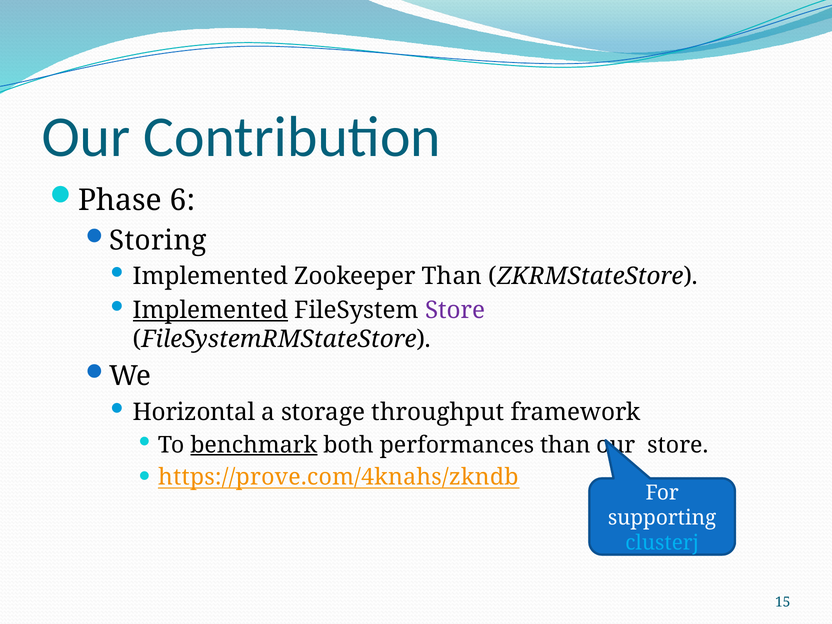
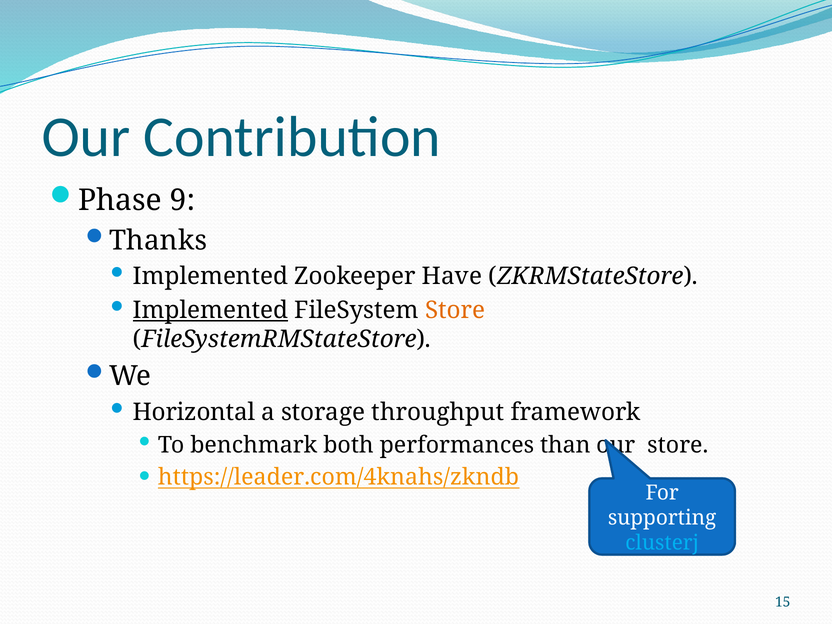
6: 6 -> 9
Storing: Storing -> Thanks
Zookeeper Than: Than -> Have
Store at (455, 310) colour: purple -> orange
benchmark underline: present -> none
https://prove.com/4knahs/zkndb: https://prove.com/4knahs/zkndb -> https://leader.com/4knahs/zkndb
